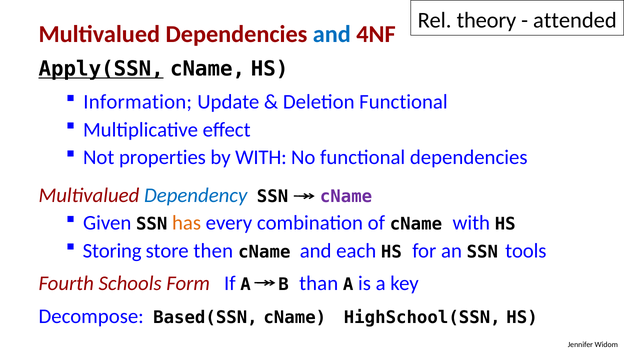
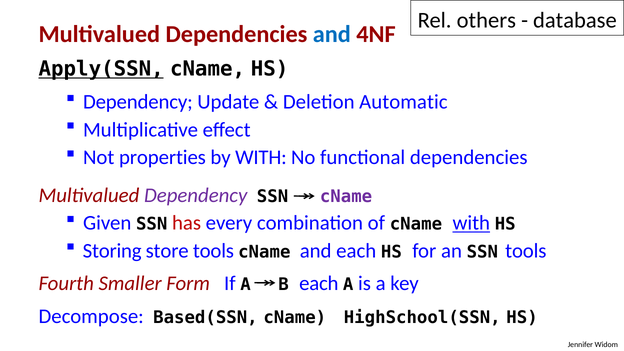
theory: theory -> others
attended: attended -> database
Information at (138, 102): Information -> Dependency
Deletion Functional: Functional -> Automatic
Dependency at (196, 195) colour: blue -> purple
has colour: orange -> red
with at (471, 223) underline: none -> present
store then: then -> tools
Schools: Schools -> Smaller
B than: than -> each
